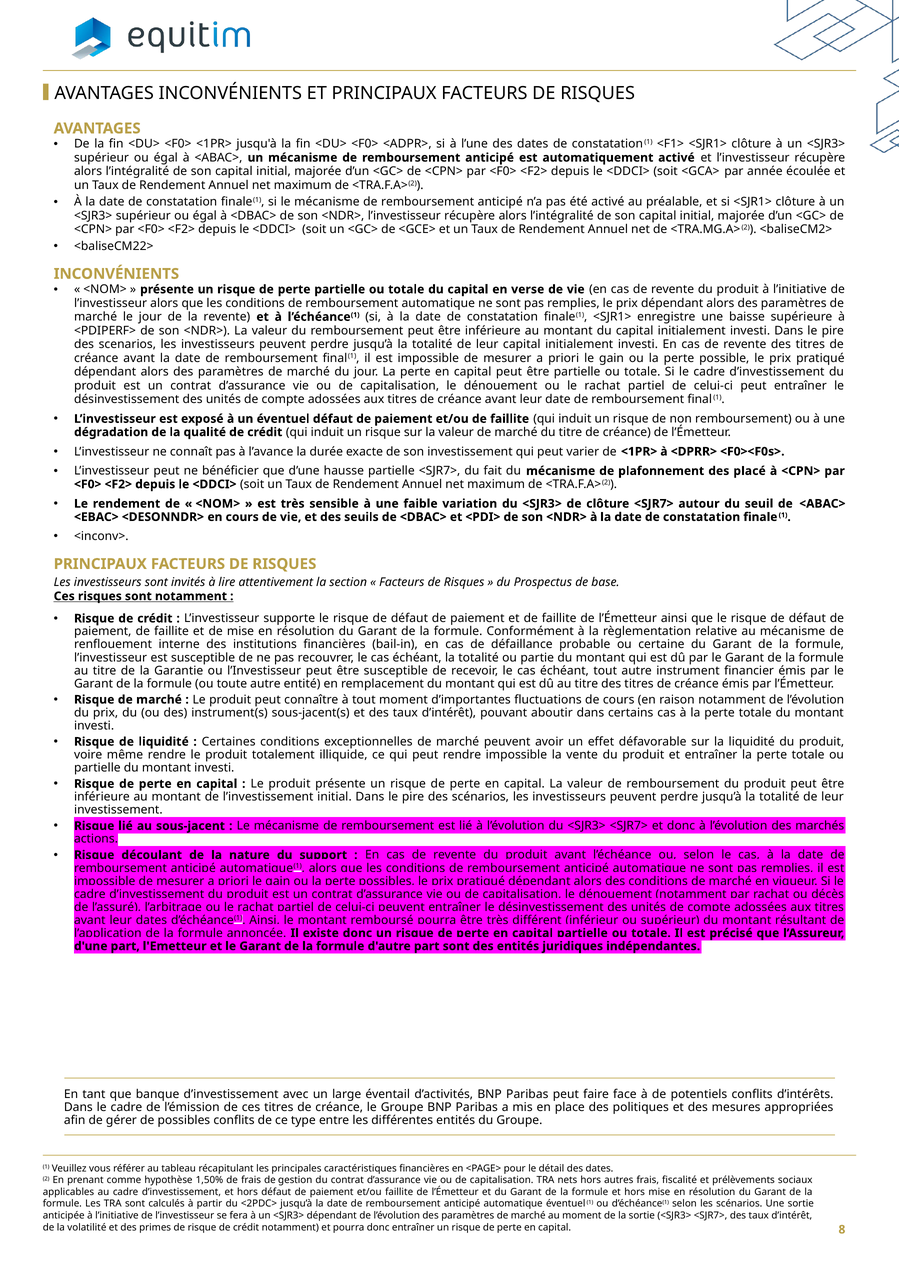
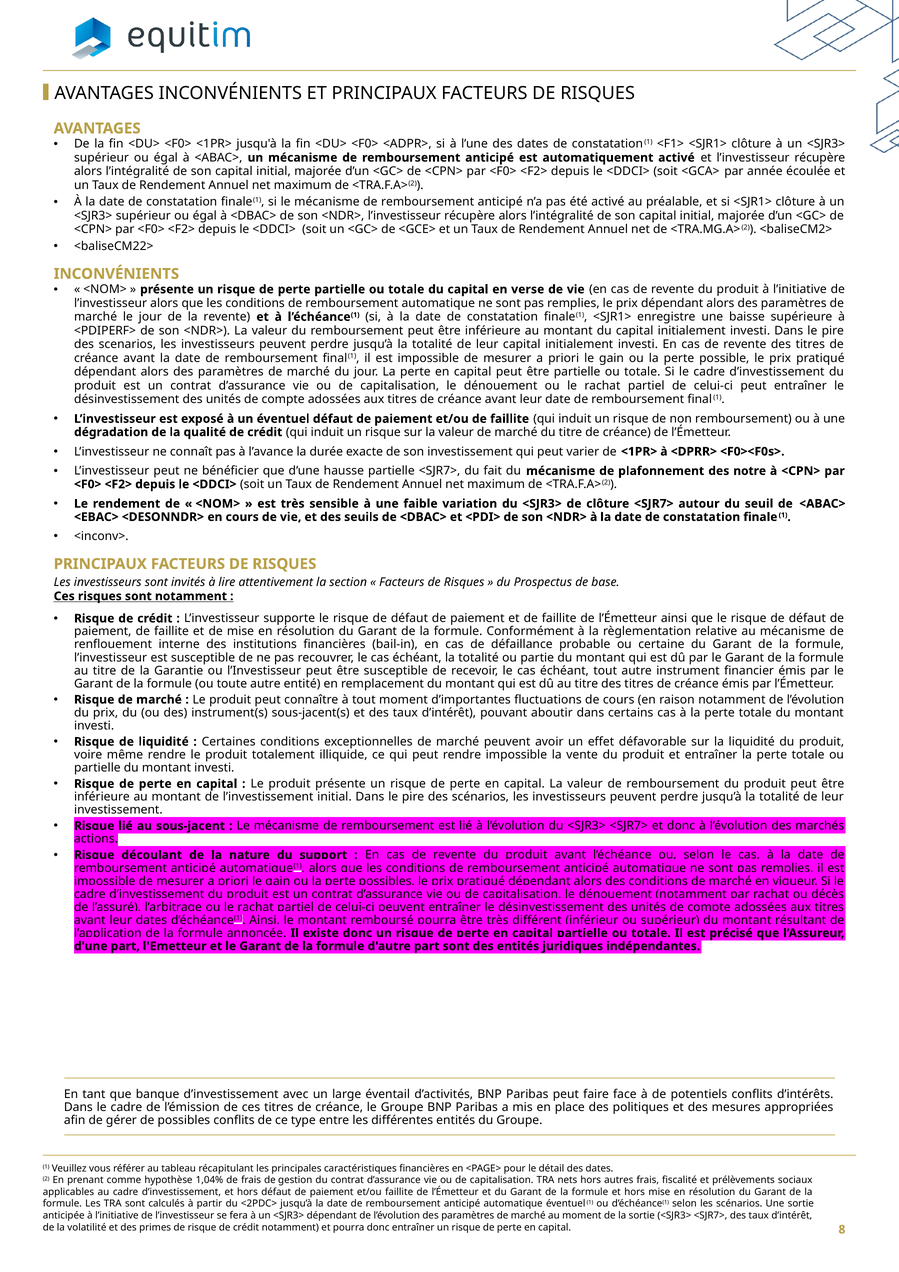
placé: placé -> notre
1,50%: 1,50% -> 1,04%
